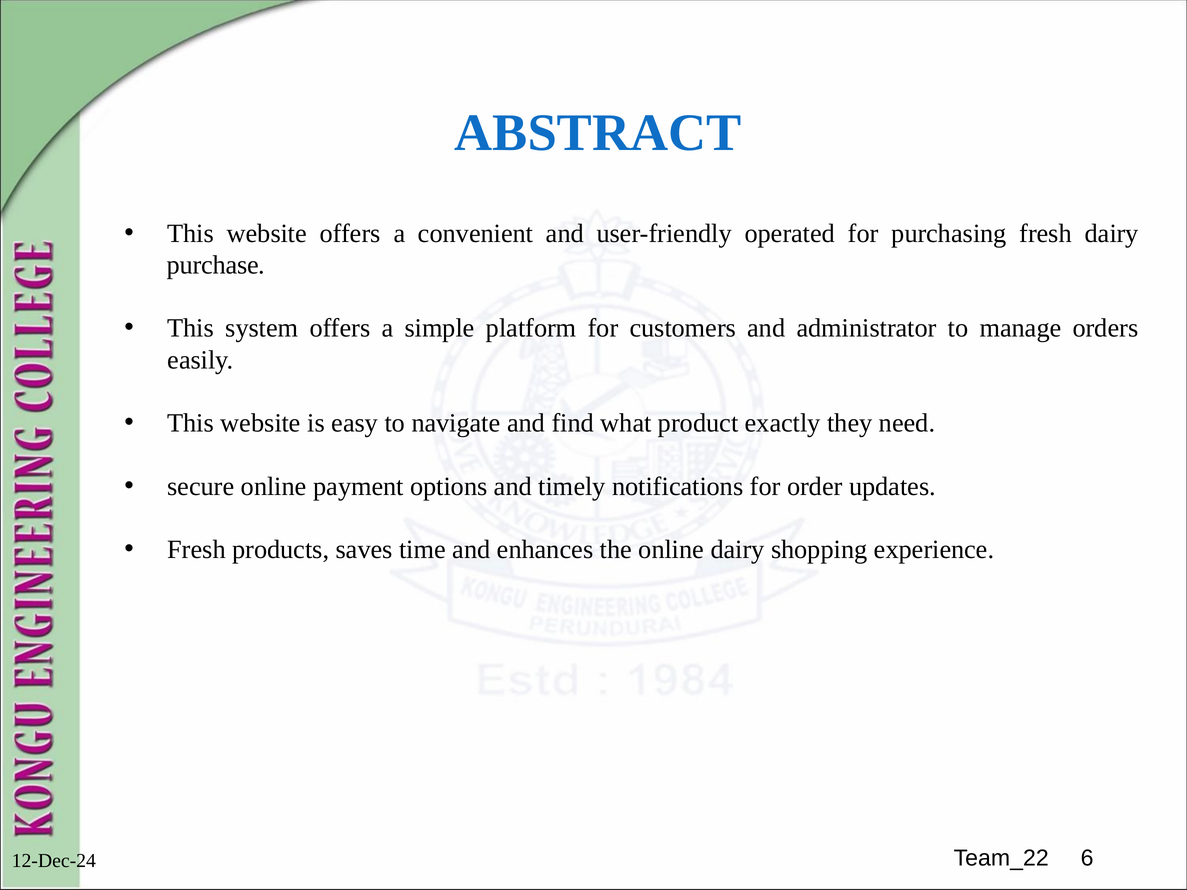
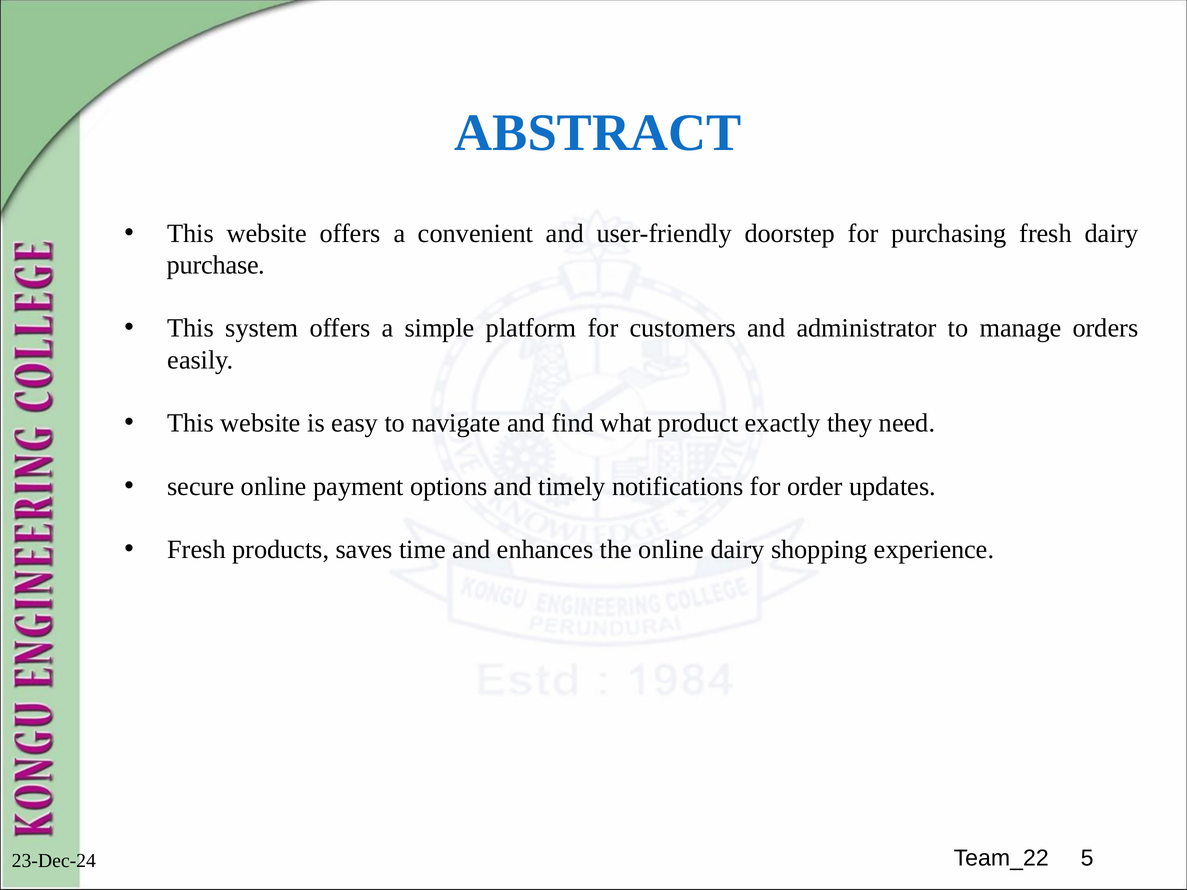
operated: operated -> doorstep
12-Dec-24: 12-Dec-24 -> 23-Dec-24
6: 6 -> 5
